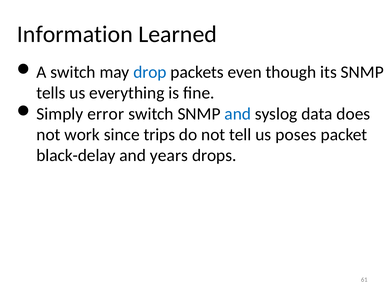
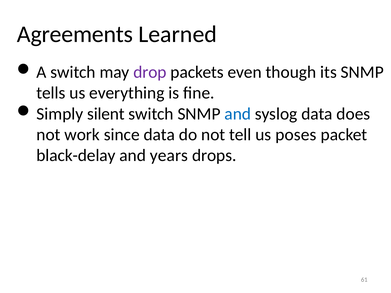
Information: Information -> Agreements
drop colour: blue -> purple
error: error -> silent
since trips: trips -> data
